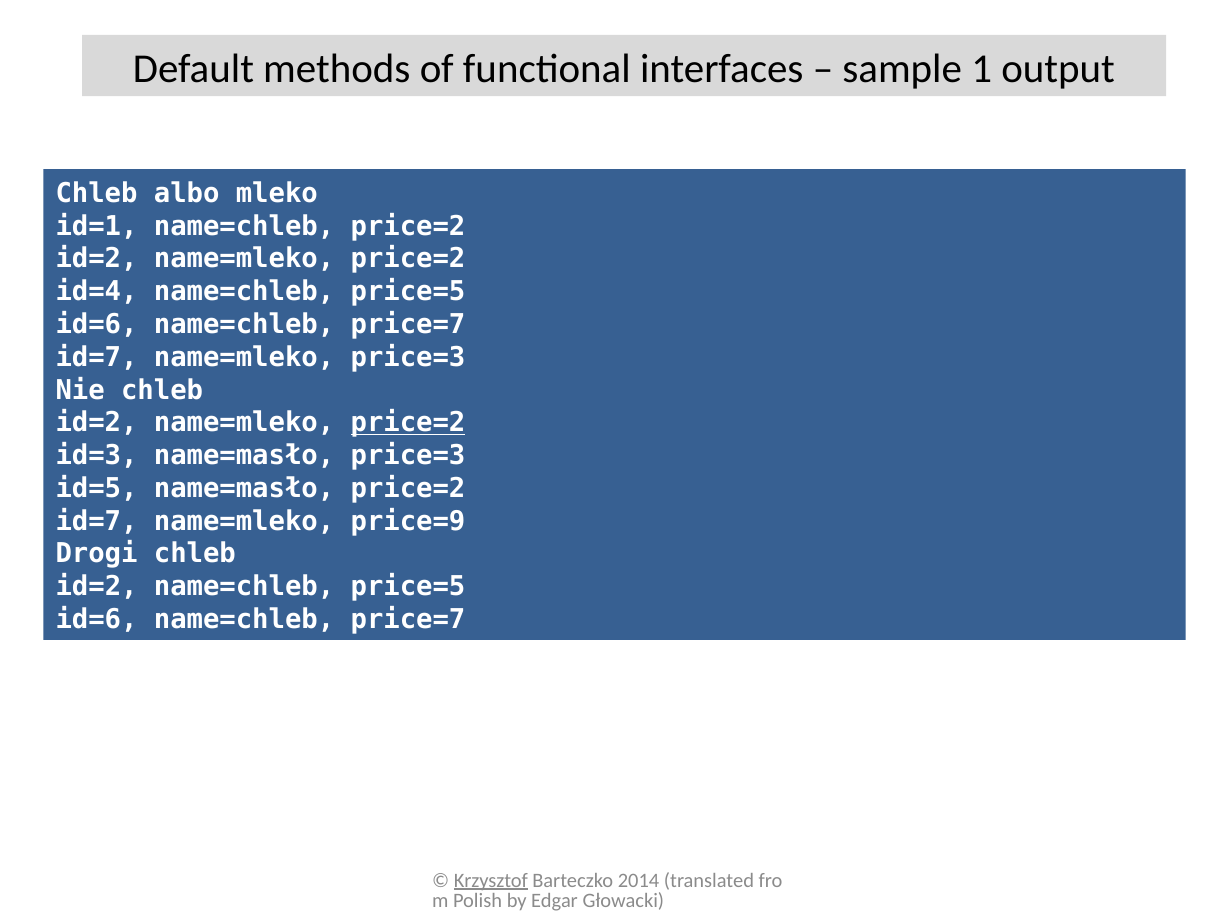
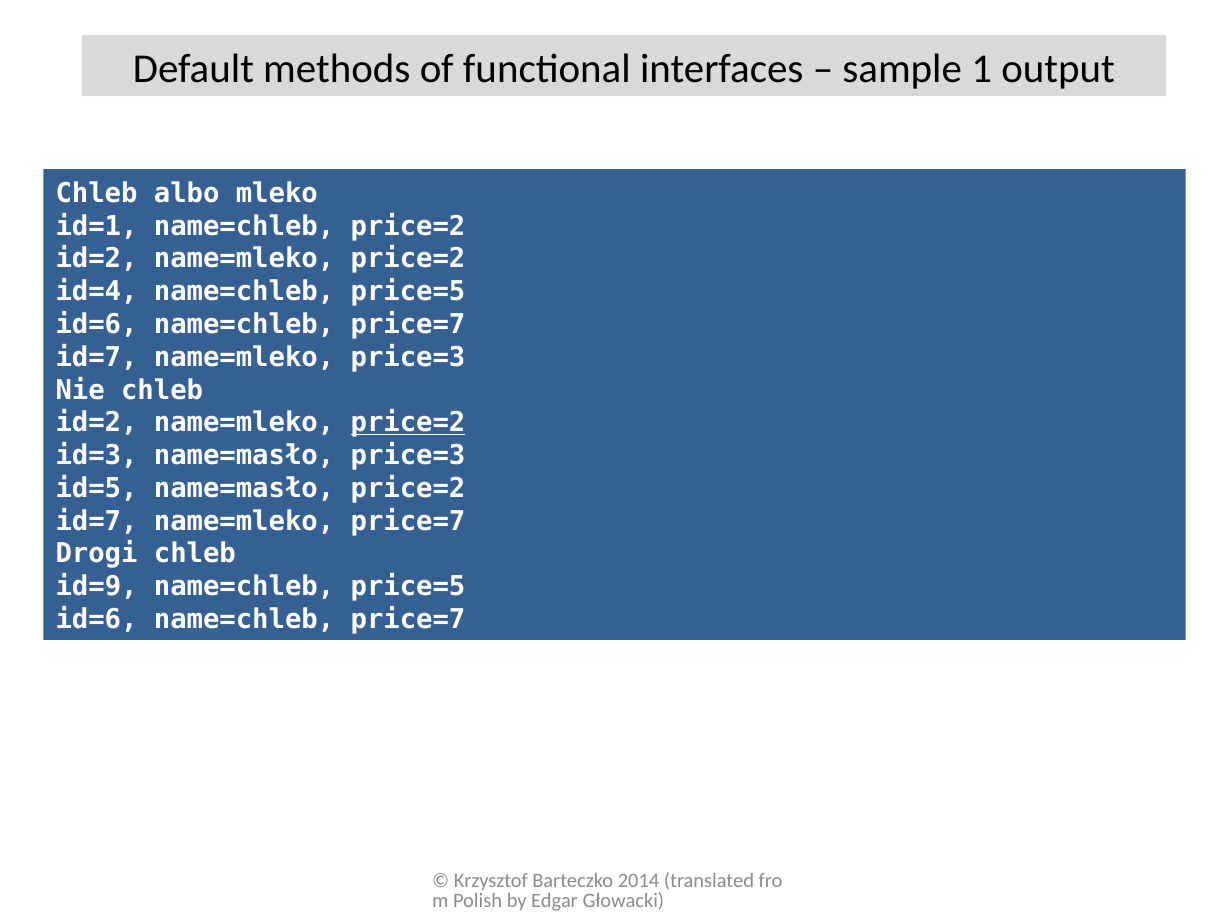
name=mleko price=9: price=9 -> price=7
id=2 at (97, 586): id=2 -> id=9
Krzysztof underline: present -> none
